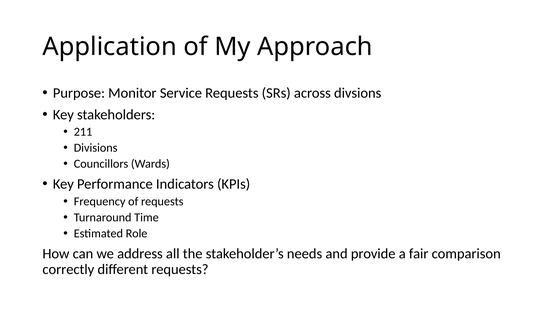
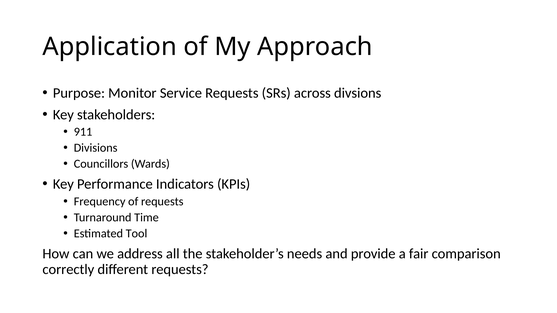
211: 211 -> 911
Role: Role -> Tool
